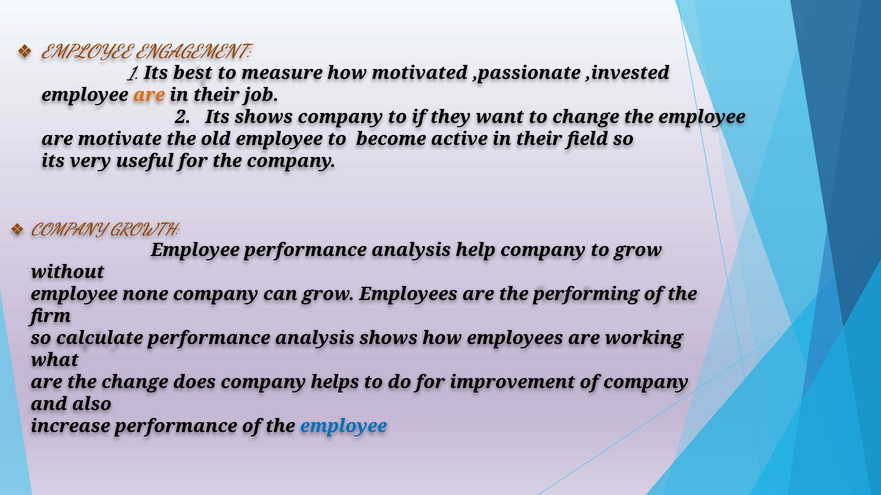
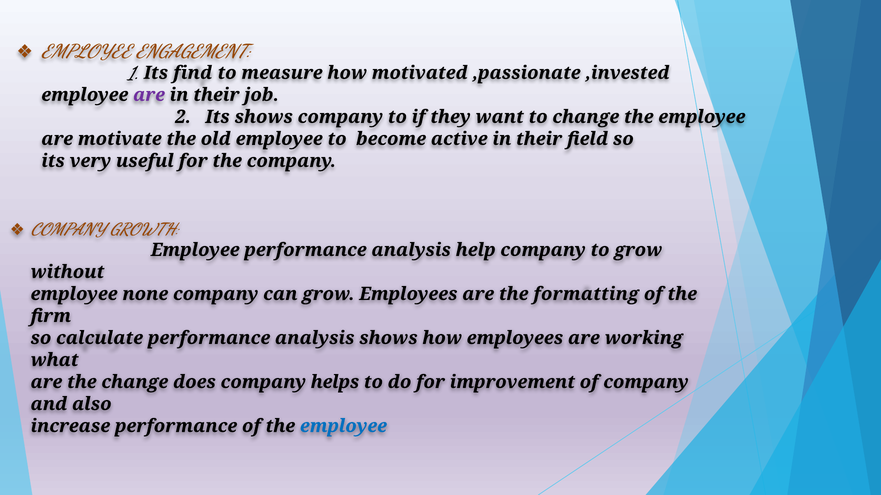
best: best -> find
are at (149, 95) colour: orange -> purple
performing: performing -> formatting
